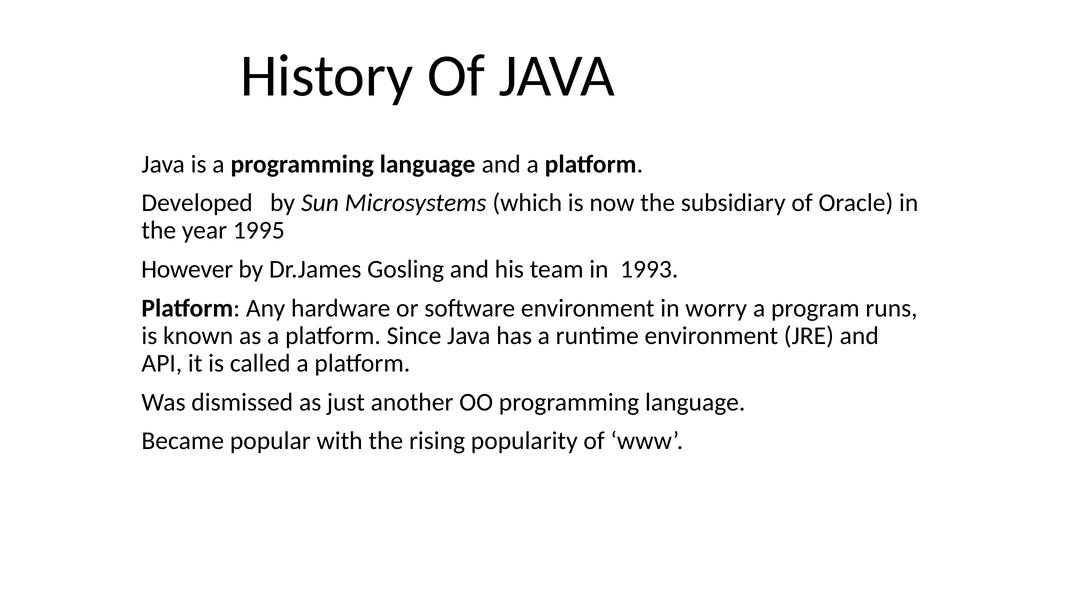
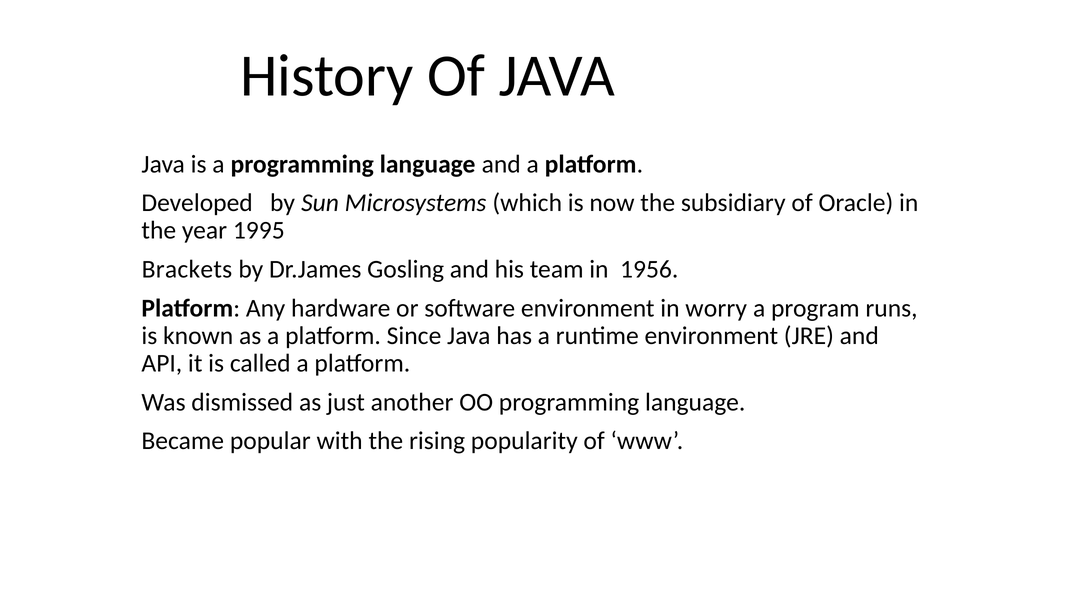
However: However -> Brackets
1993: 1993 -> 1956
